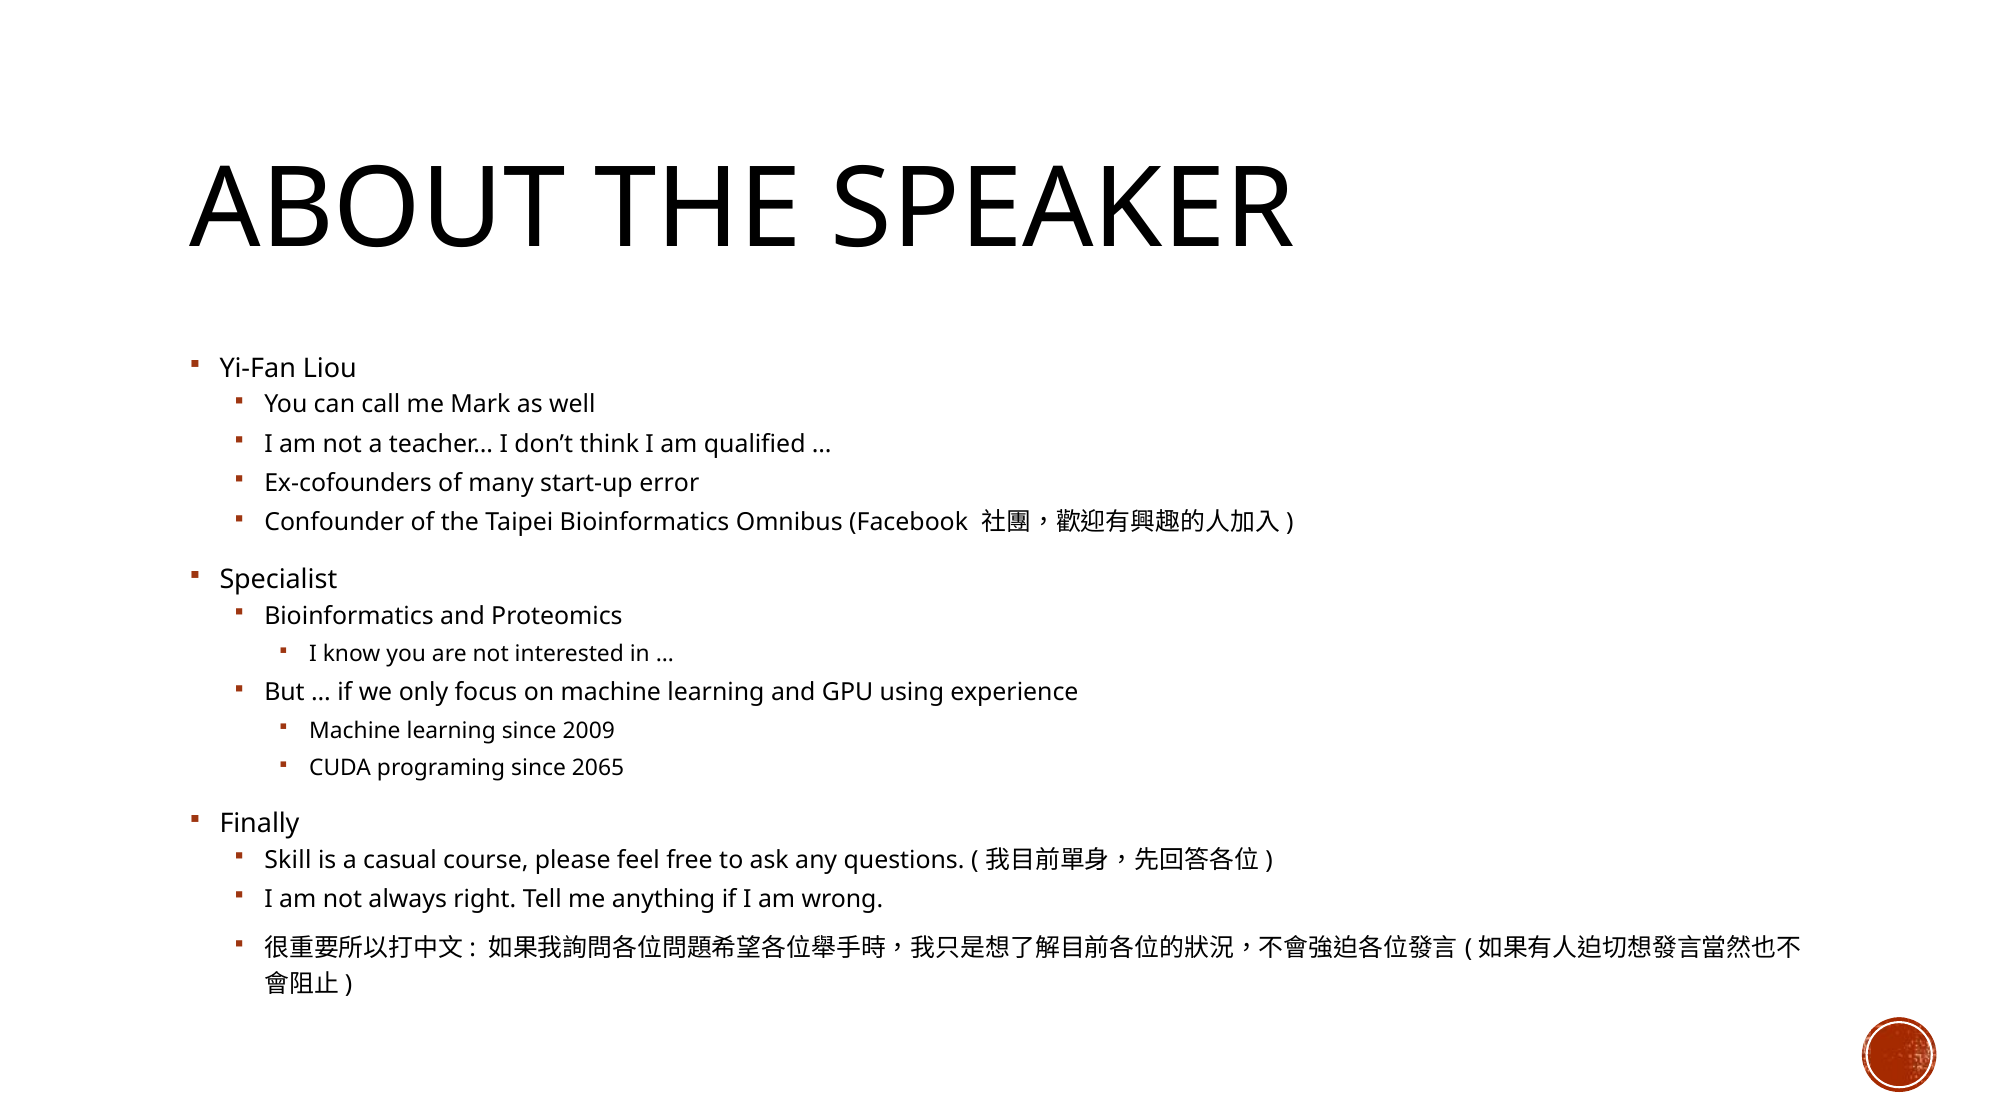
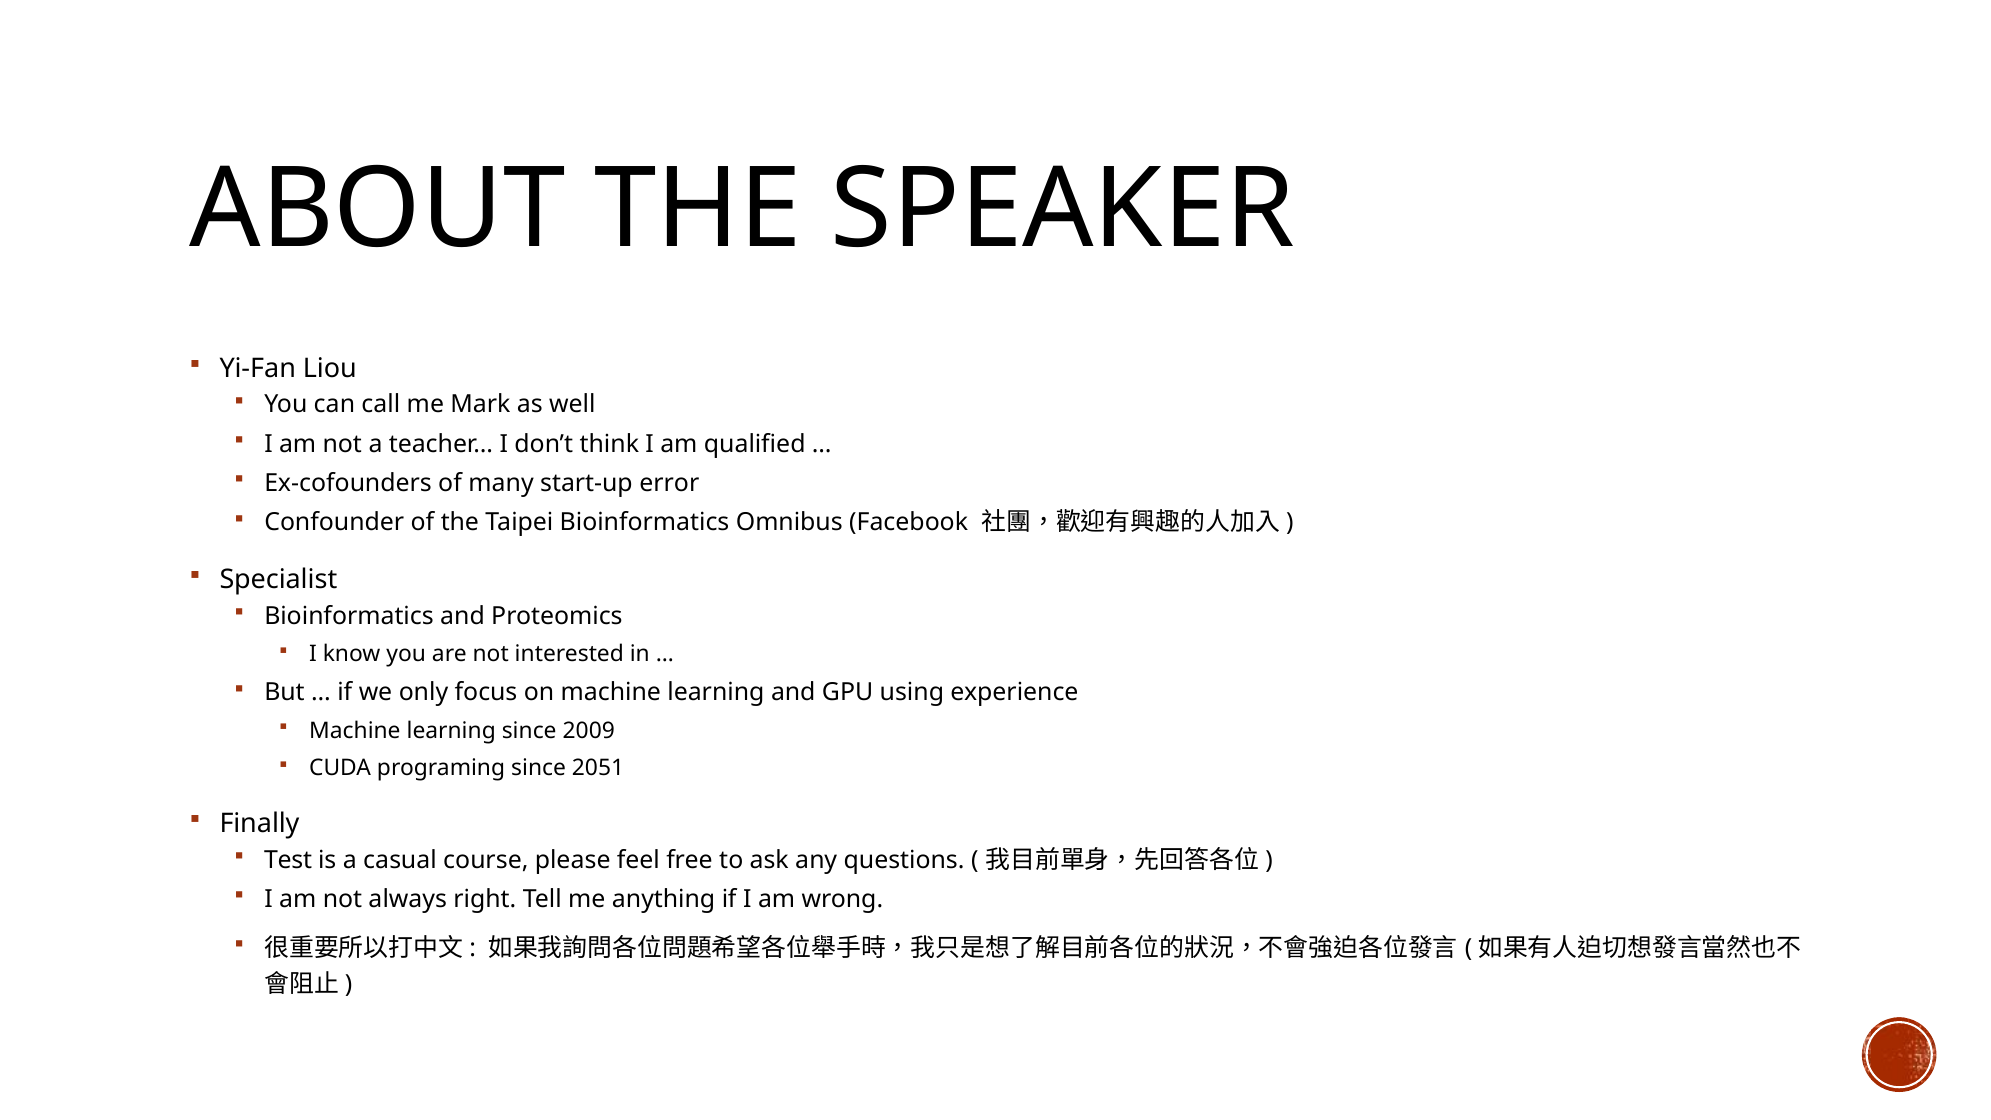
2065: 2065 -> 2051
Skill: Skill -> Test
